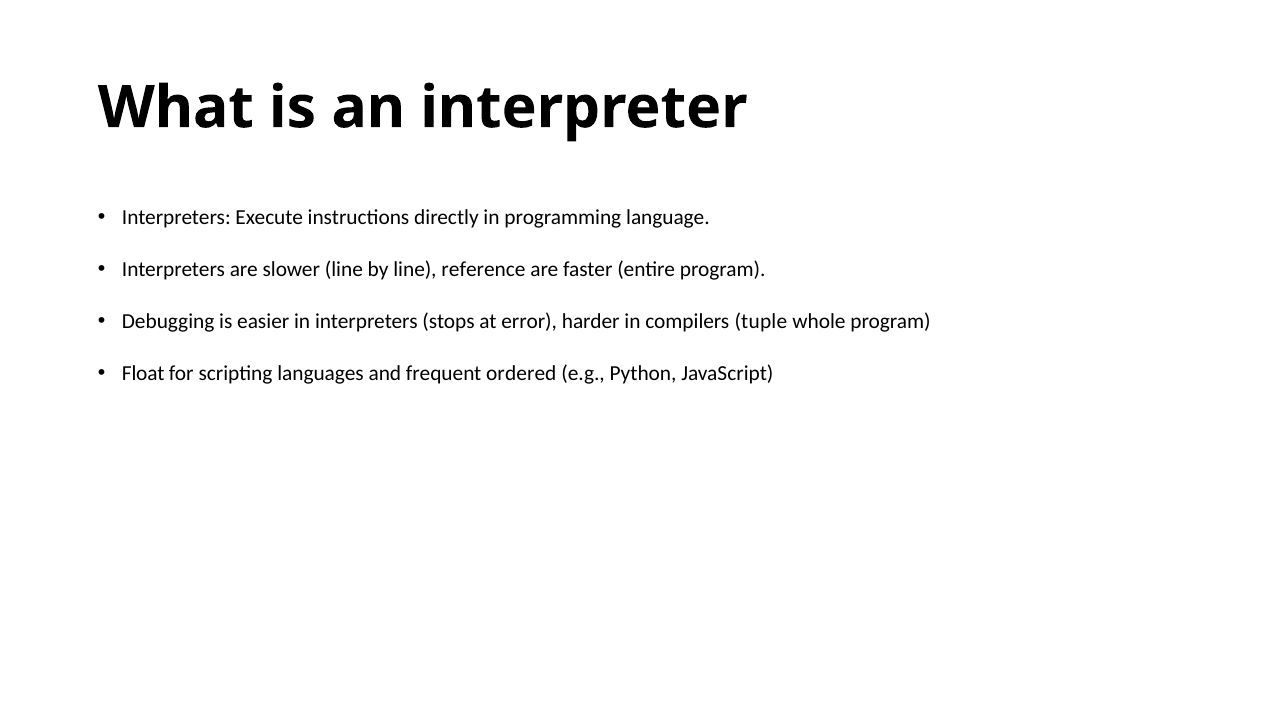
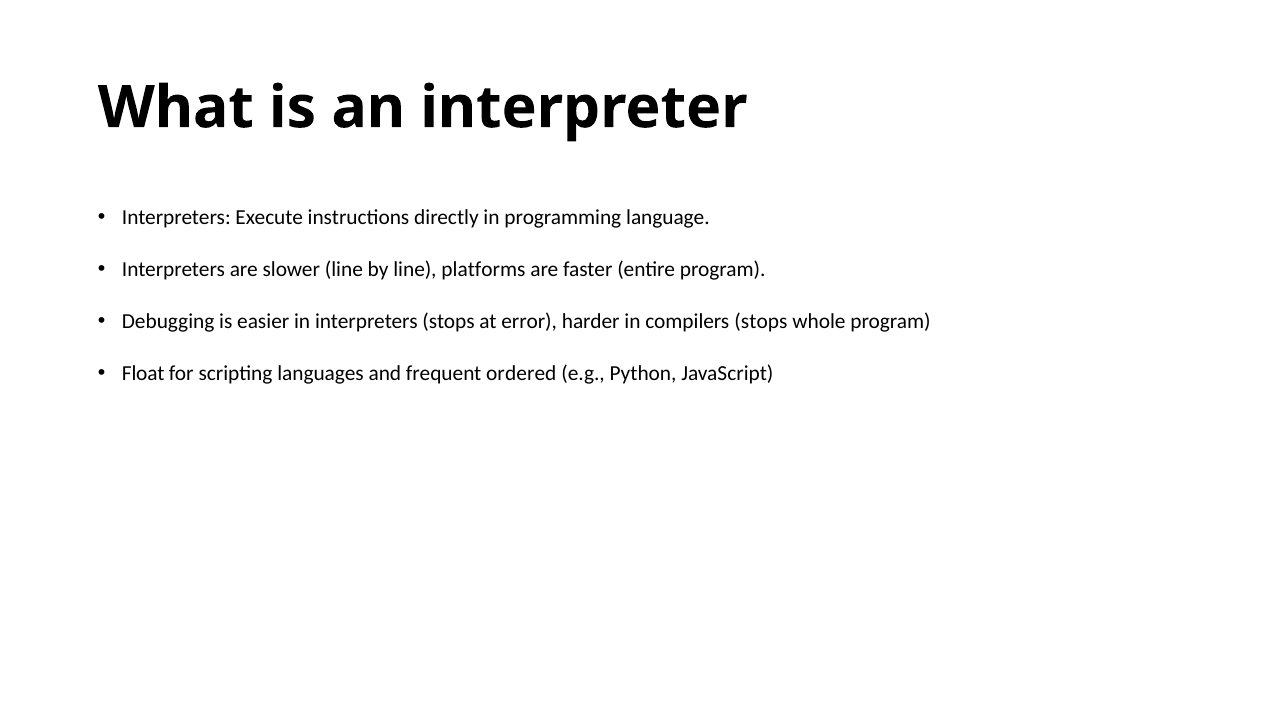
reference: reference -> platforms
compilers tuple: tuple -> stops
